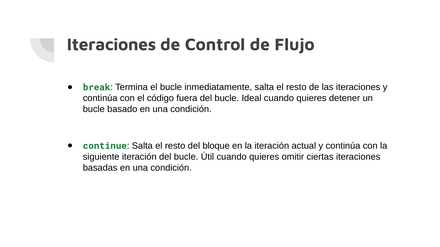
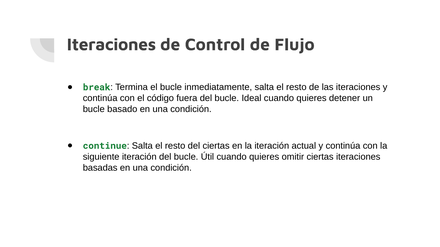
del bloque: bloque -> ciertas
